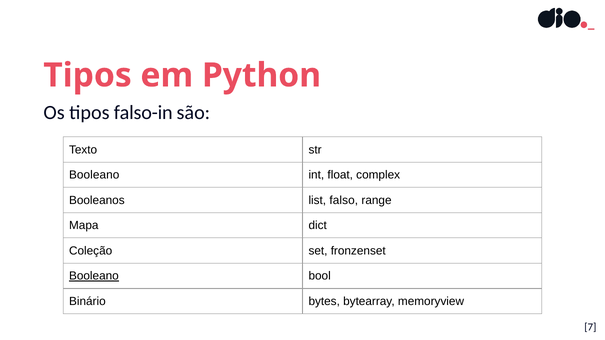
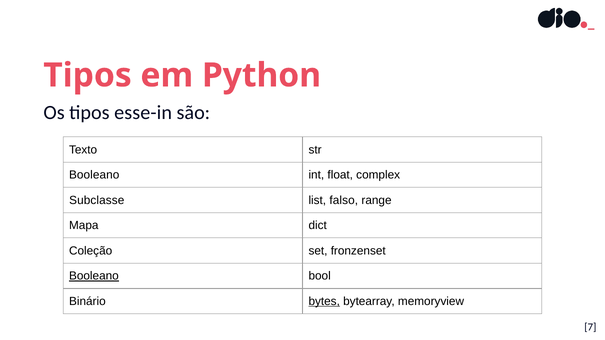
falso-in: falso-in -> esse-in
Booleanos: Booleanos -> Subclasse
bytes underline: none -> present
